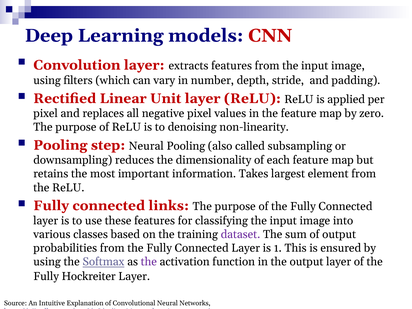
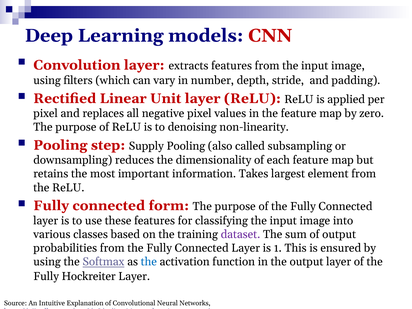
step Neural: Neural -> Supply
links: links -> form
the at (149, 262) colour: purple -> blue
